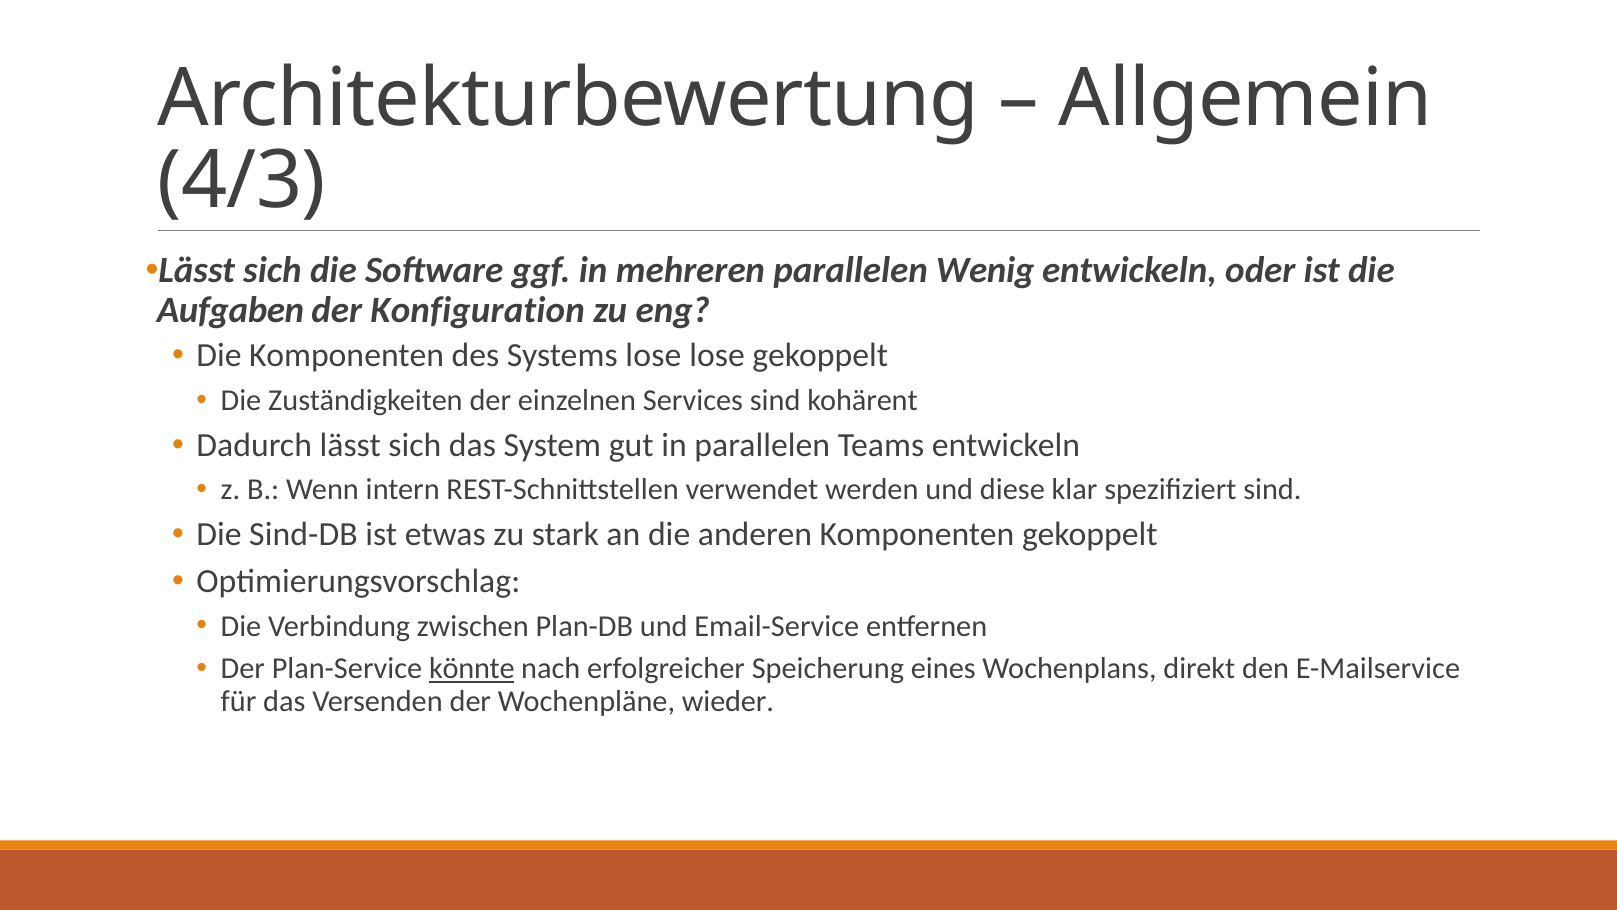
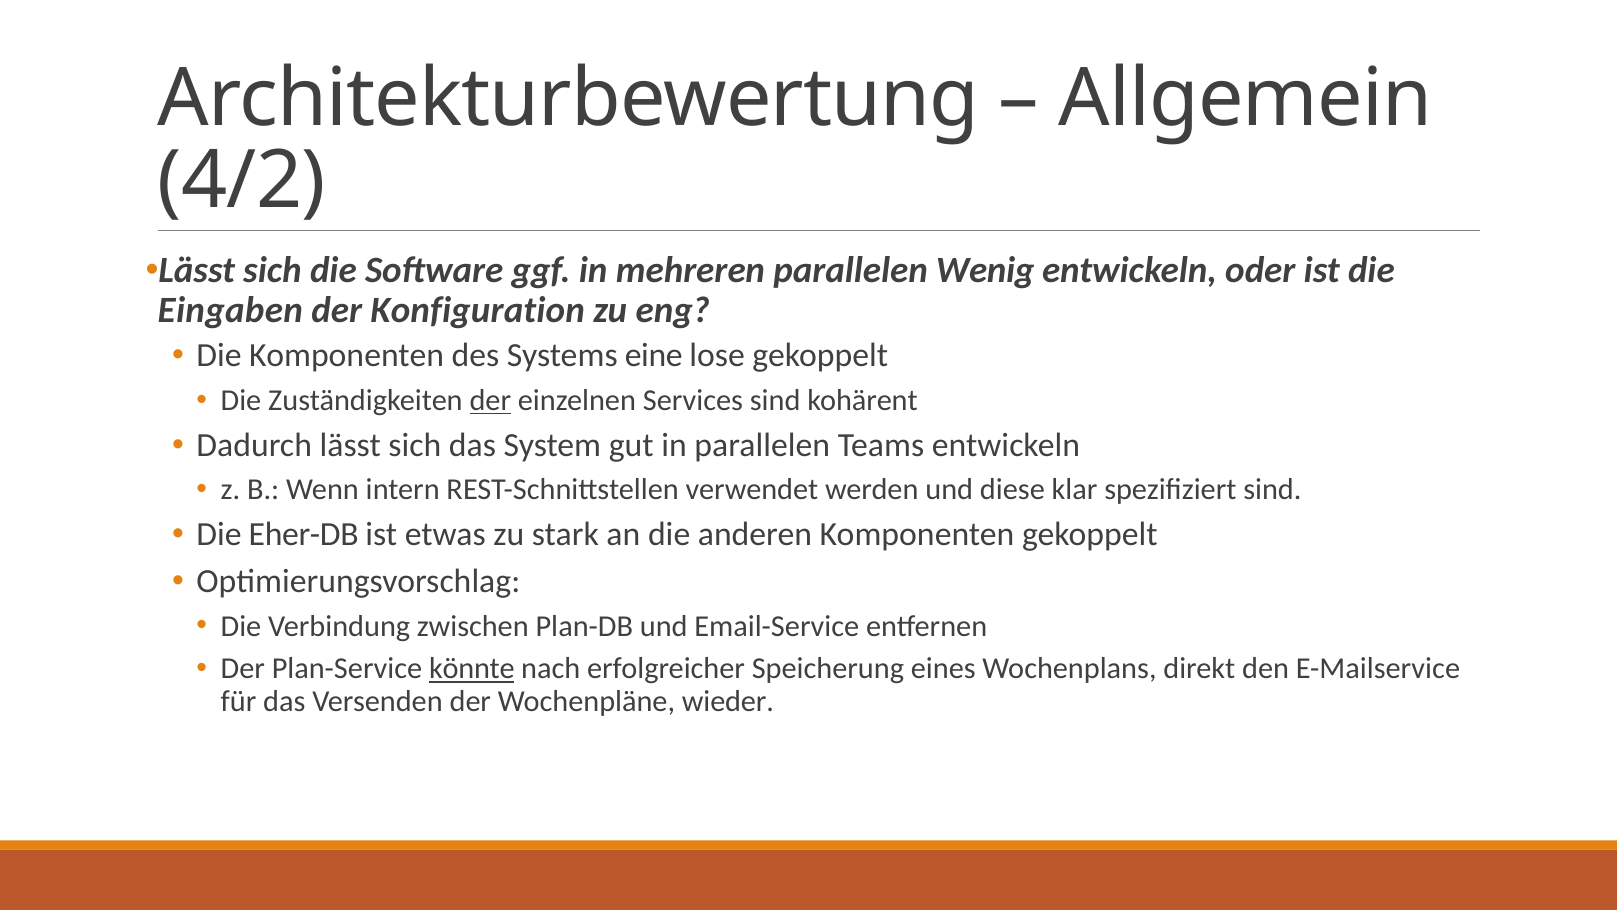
4/3: 4/3 -> 4/2
Aufgaben: Aufgaben -> Eingaben
Systems lose: lose -> eine
der at (490, 400) underline: none -> present
Sind-DB: Sind-DB -> Eher-DB
